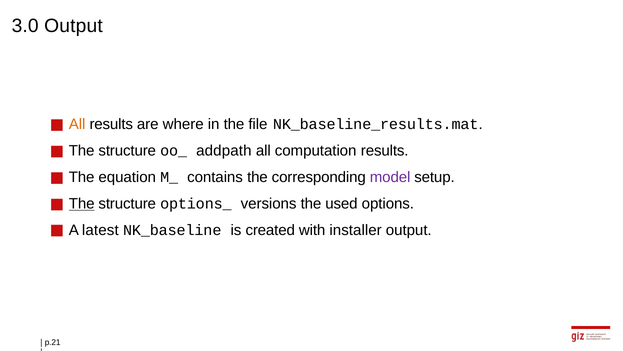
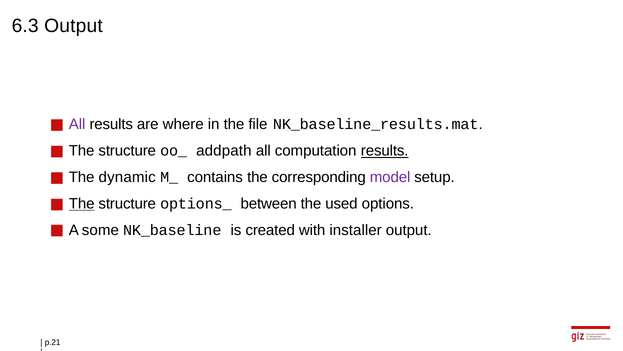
3.0: 3.0 -> 6.3
All at (77, 124) colour: orange -> purple
results at (385, 151) underline: none -> present
equation: equation -> dynamic
versions: versions -> between
latest: latest -> some
